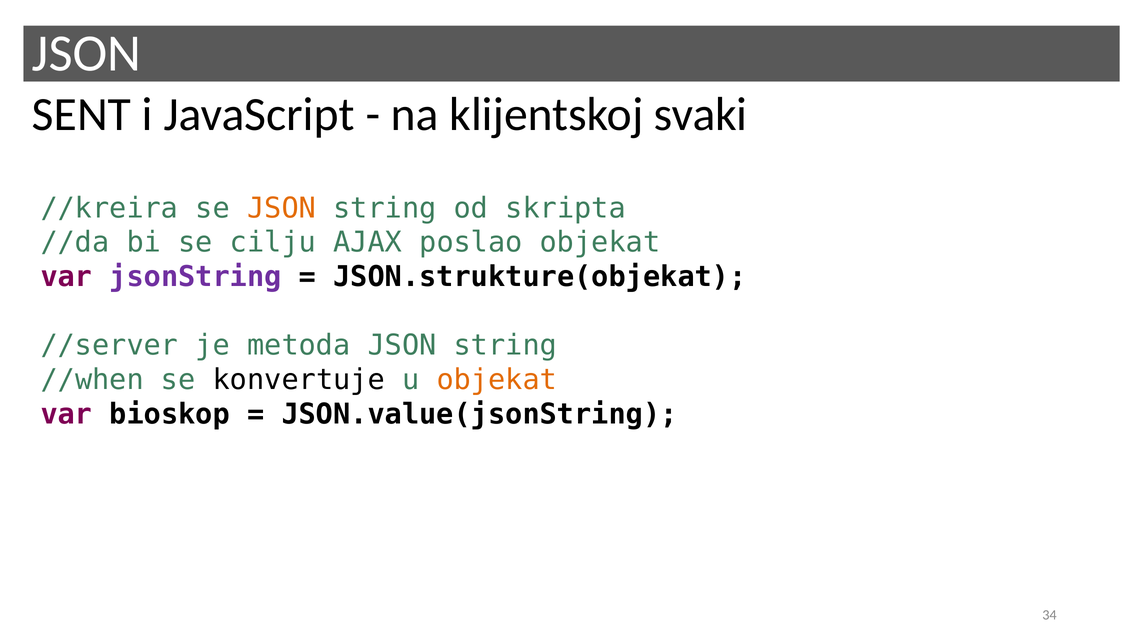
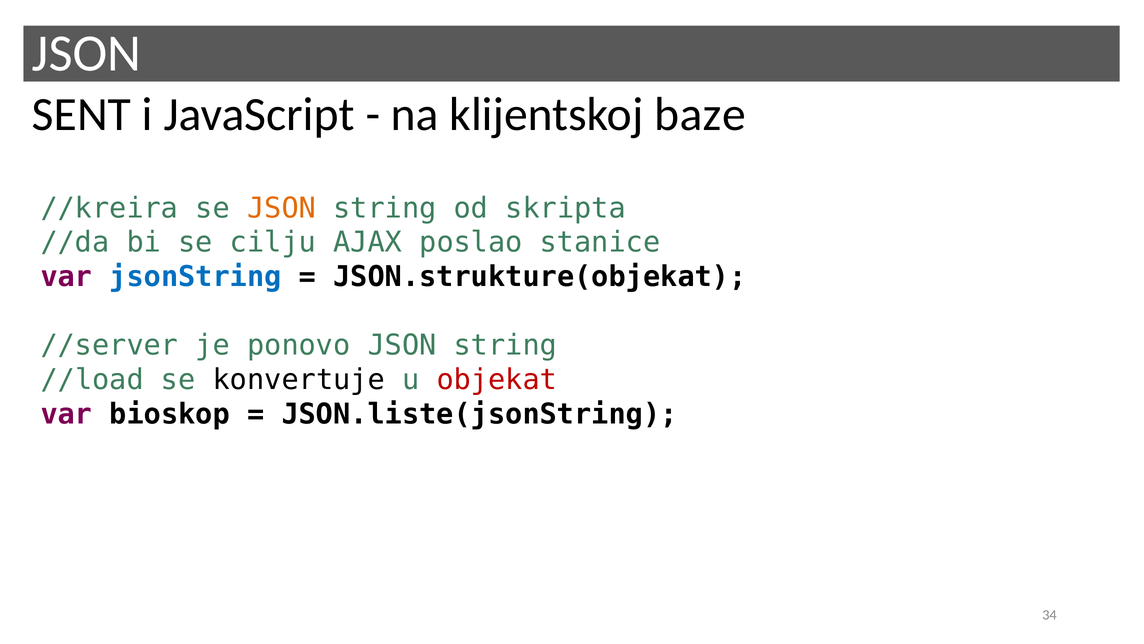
svaki: svaki -> baze
poslao objekat: objekat -> stanice
jsonString colour: purple -> blue
metoda: metoda -> ponovo
//when: //when -> //load
objekat at (497, 379) colour: orange -> red
JSON.value(jsonString: JSON.value(jsonString -> JSON.liste(jsonString
